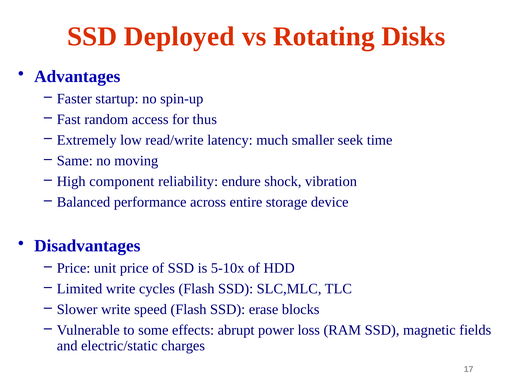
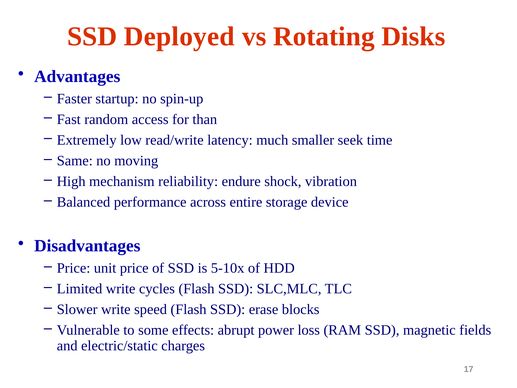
thus: thus -> than
component: component -> mechanism
